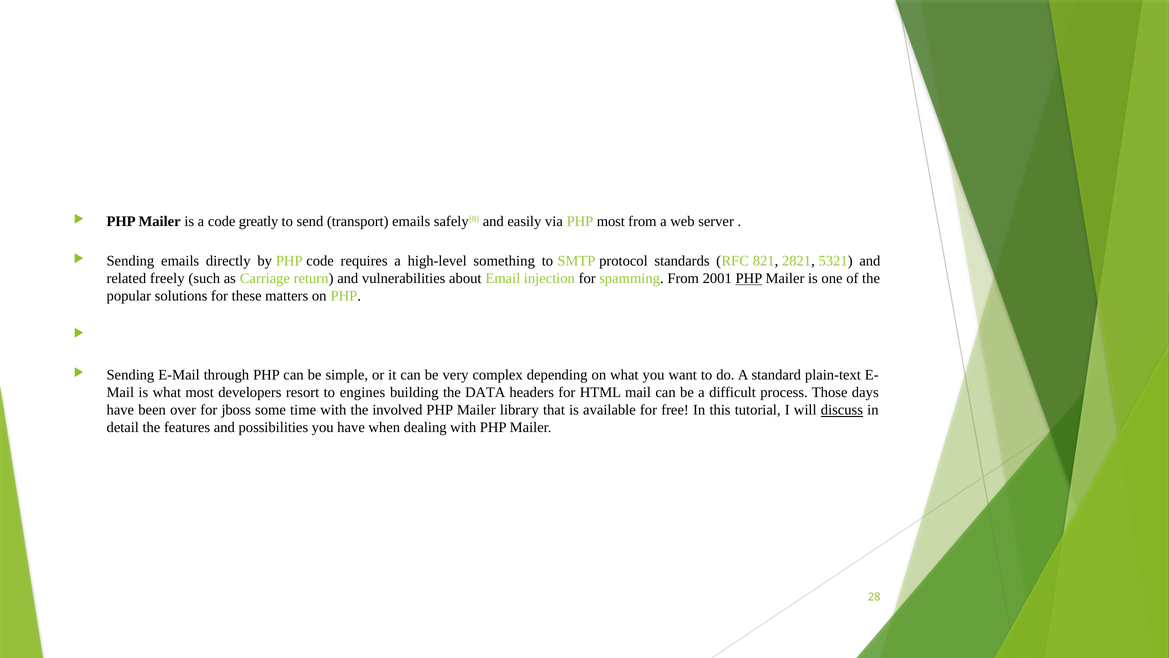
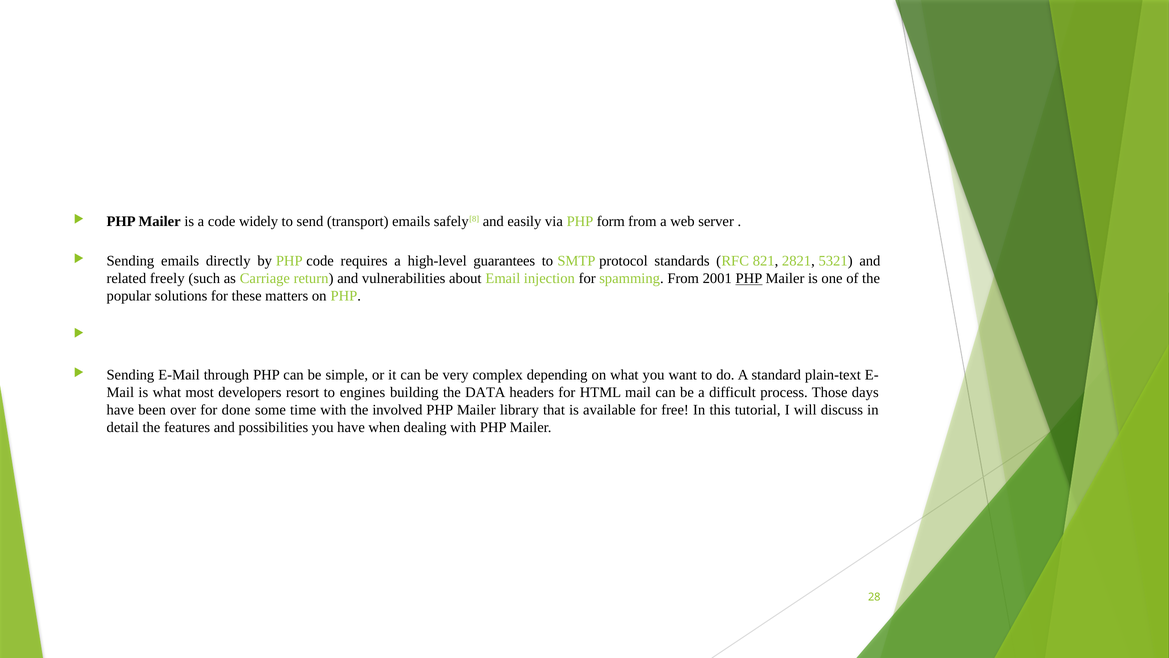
greatly: greatly -> widely
PHP most: most -> form
something: something -> guarantees
jboss: jboss -> done
discuss underline: present -> none
